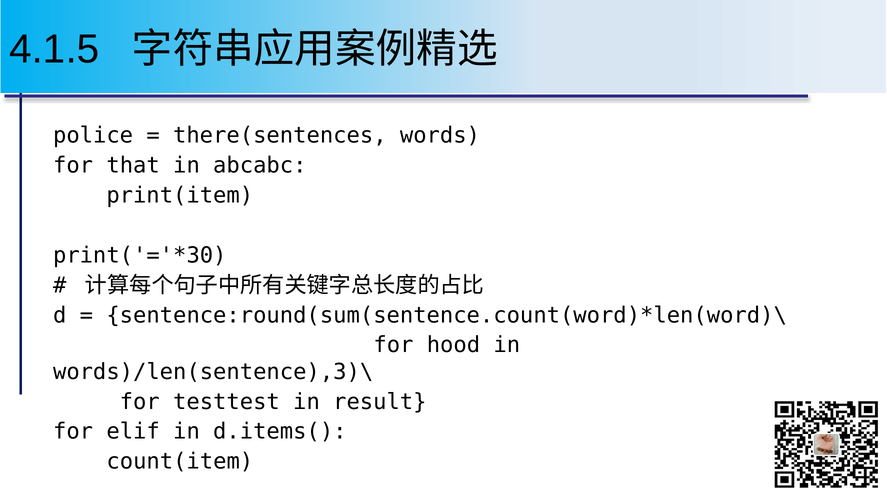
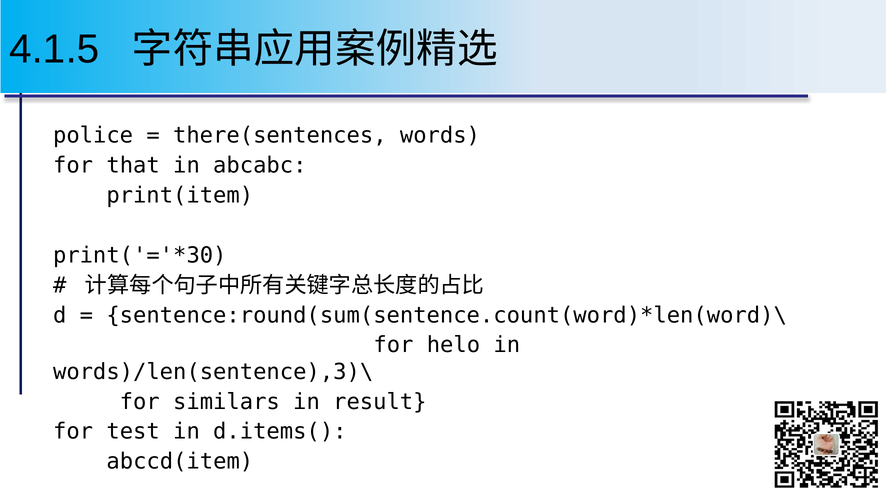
hood: hood -> helo
testtest: testtest -> similars
elif: elif -> test
count(item: count(item -> abccd(item
